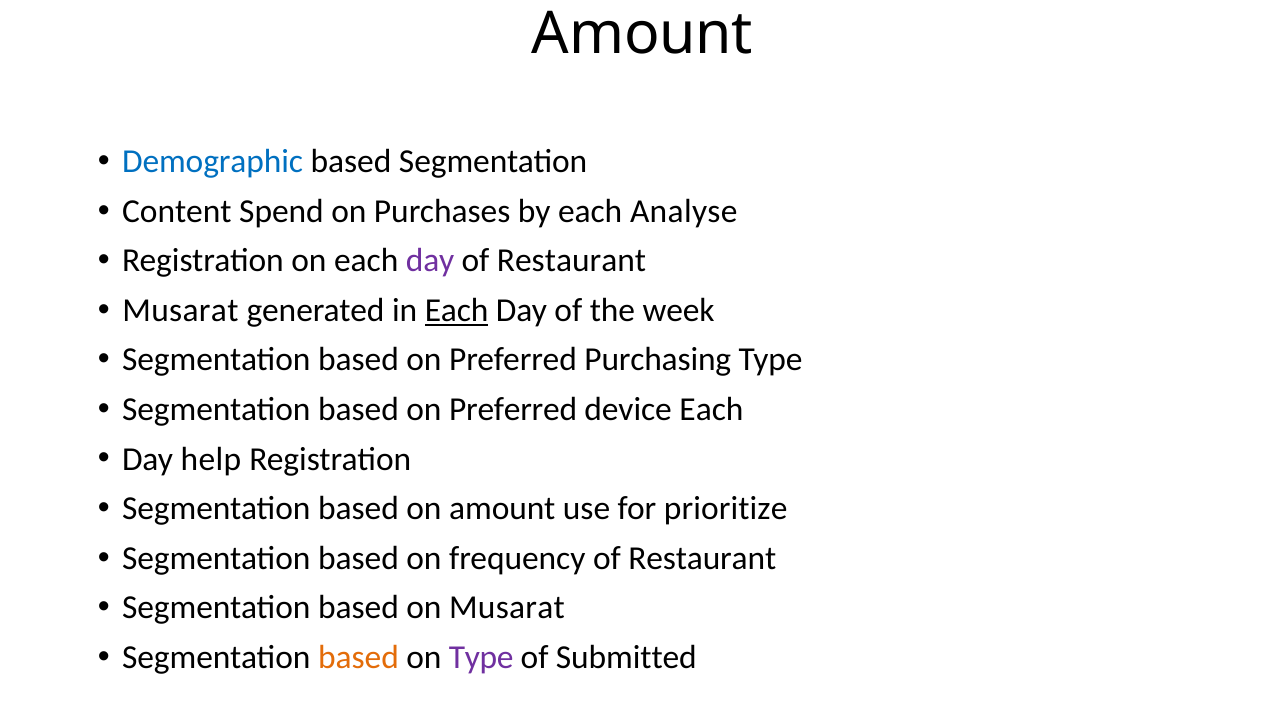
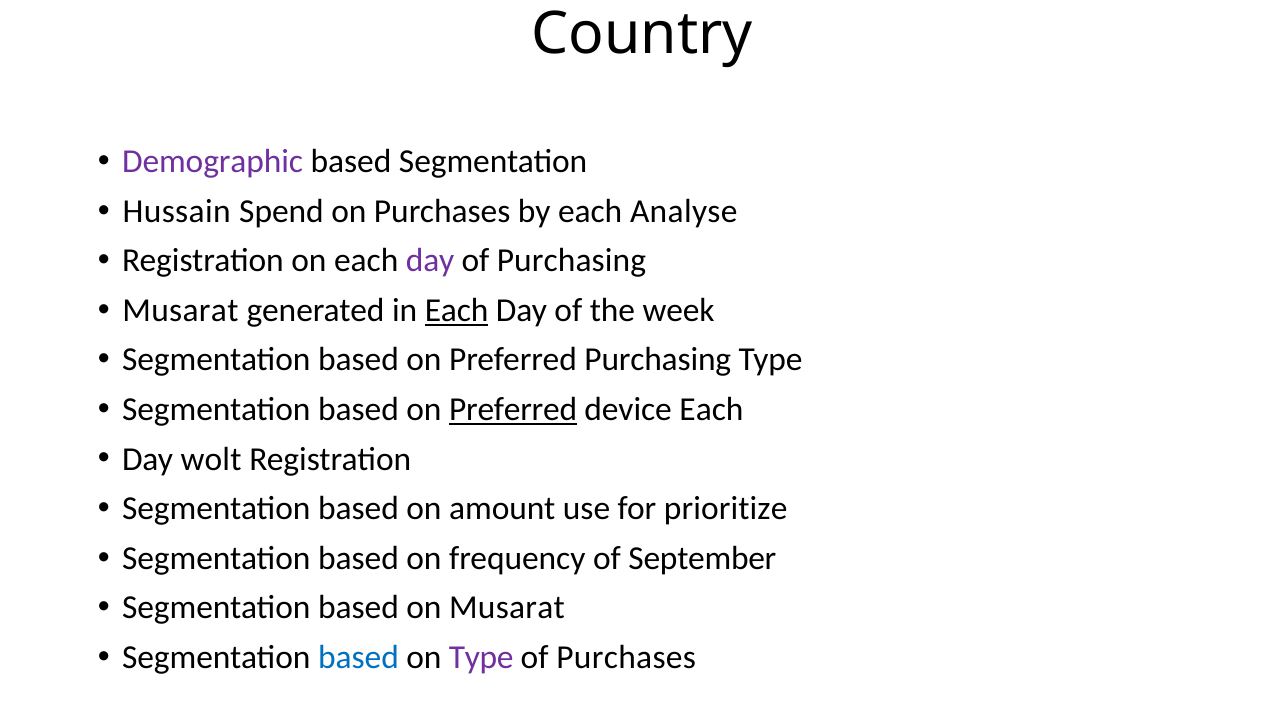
Amount at (642, 34): Amount -> Country
Demographic colour: blue -> purple
Content: Content -> Hussain
Restaurant at (572, 261): Restaurant -> Purchasing
Preferred at (513, 409) underline: none -> present
help: help -> wolt
frequency of Restaurant: Restaurant -> September
based at (358, 657) colour: orange -> blue
of Submitted: Submitted -> Purchases
